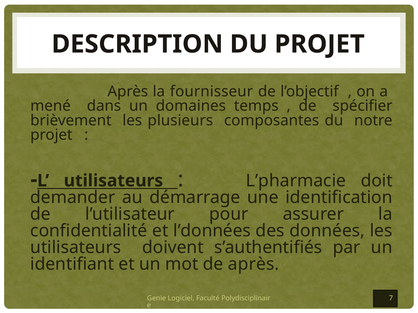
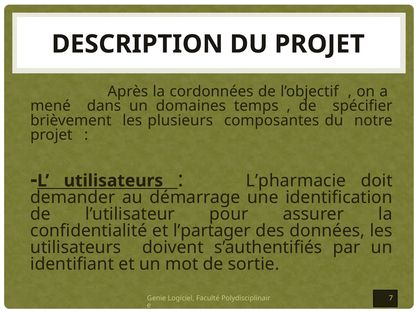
fournisseur: fournisseur -> cordonnées
l’données: l’données -> l’partager
de après: après -> sortie
